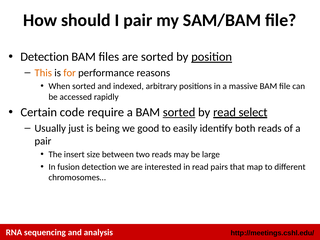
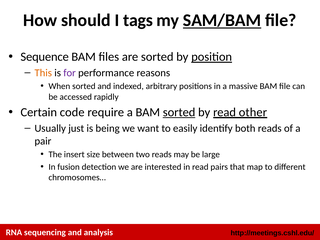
I pair: pair -> tags
SAM/BAM underline: none -> present
Detection at (45, 57): Detection -> Sequence
for colour: orange -> purple
select: select -> other
good: good -> want
